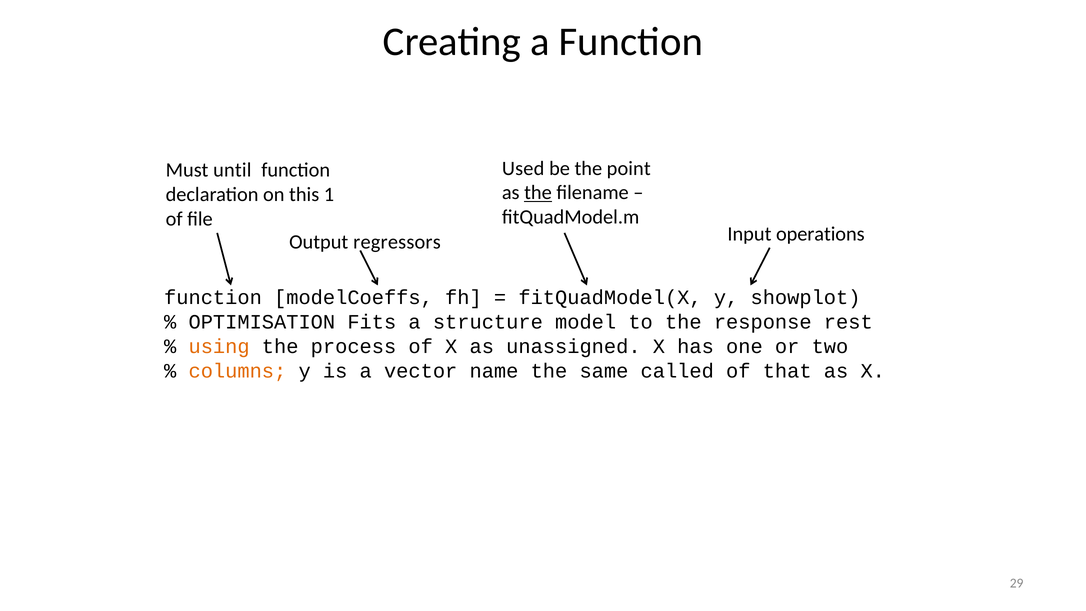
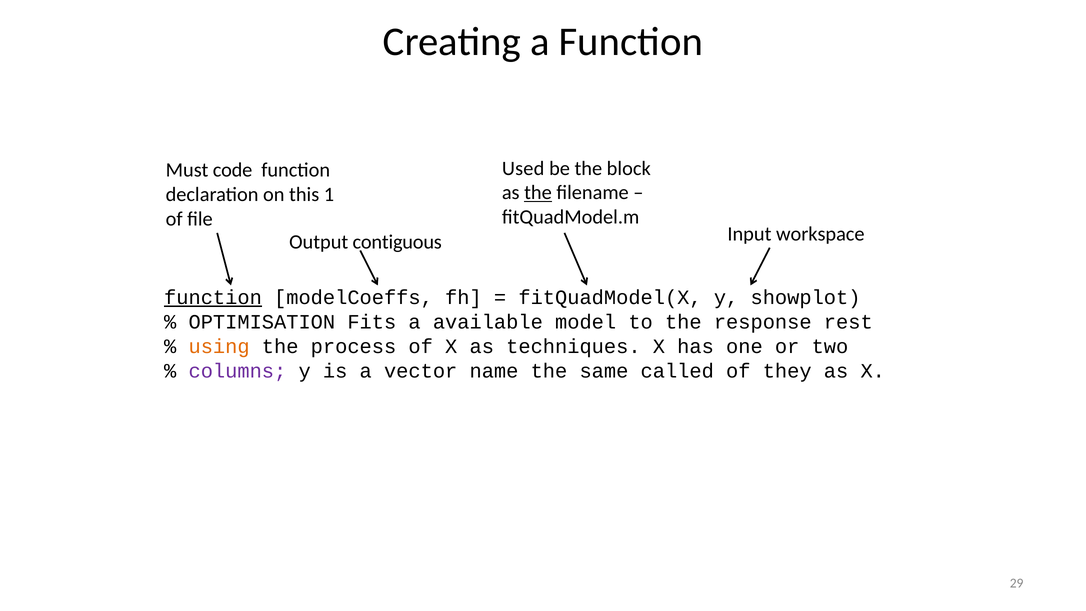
point: point -> block
until: until -> code
operations: operations -> workspace
regressors: regressors -> contiguous
function at (213, 297) underline: none -> present
structure: structure -> available
unassigned: unassigned -> techniques
columns colour: orange -> purple
that: that -> they
